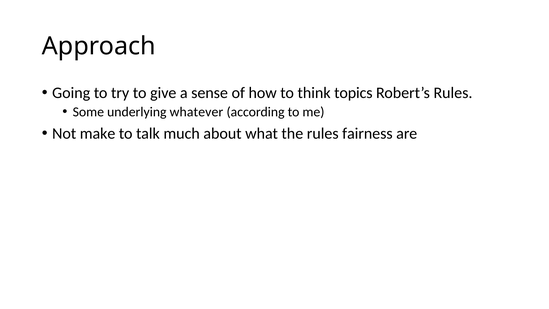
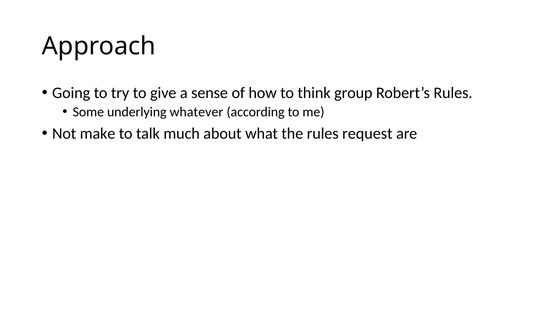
topics: topics -> group
fairness: fairness -> request
